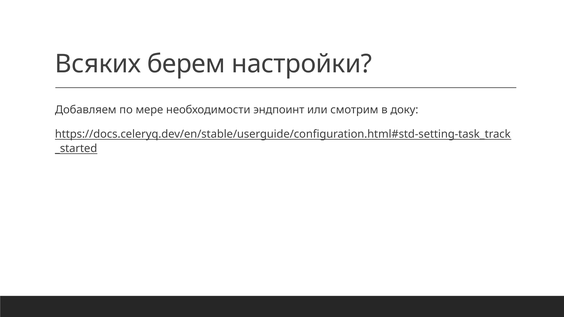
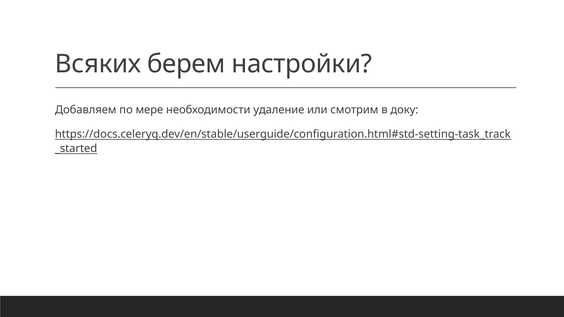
эндпоинт: эндпоинт -> удаление
